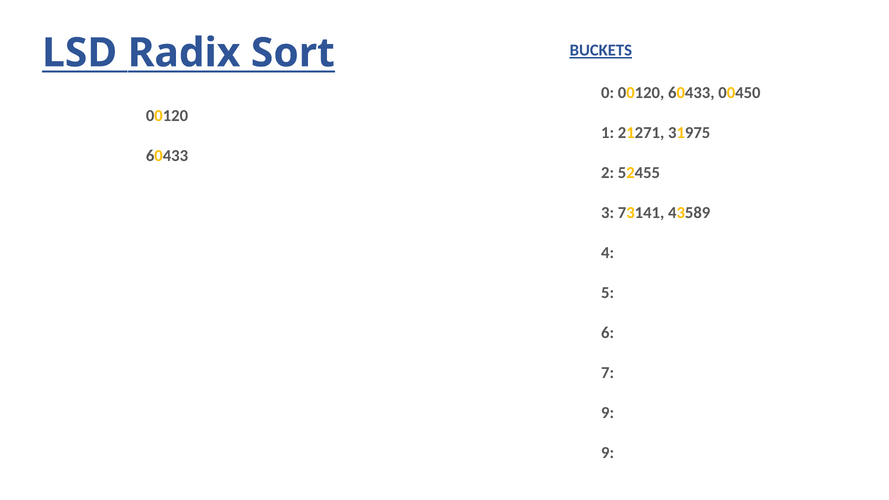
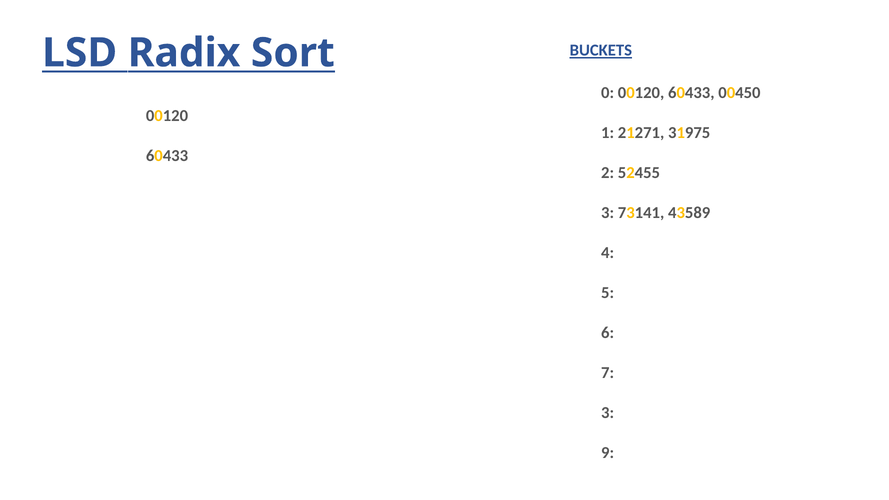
9 at (608, 413): 9 -> 3
